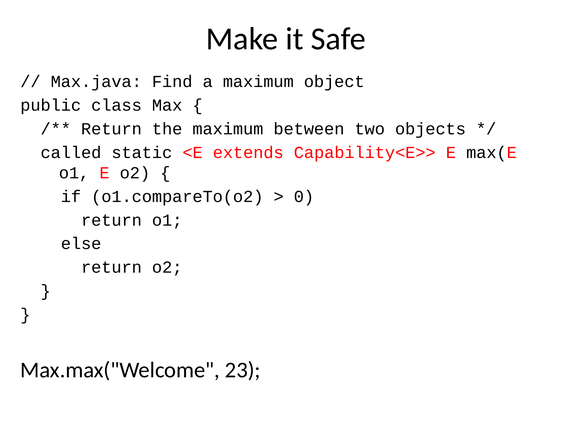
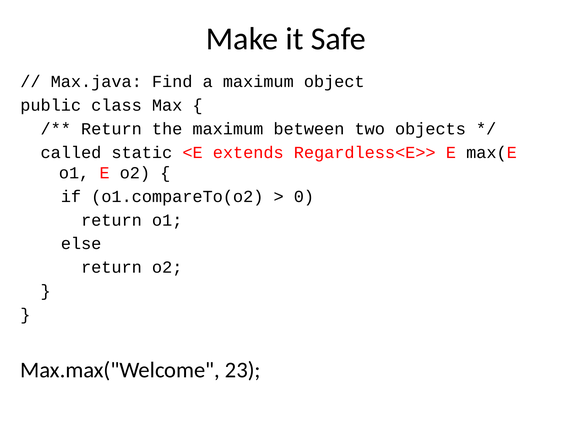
Capability<E>>: Capability<E>> -> Regardless<E>>
